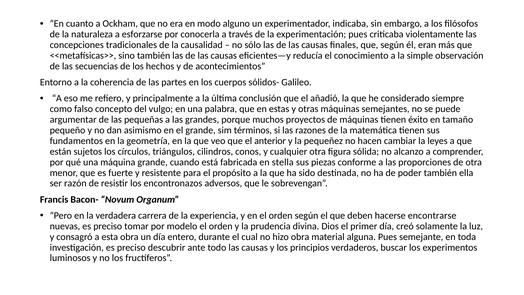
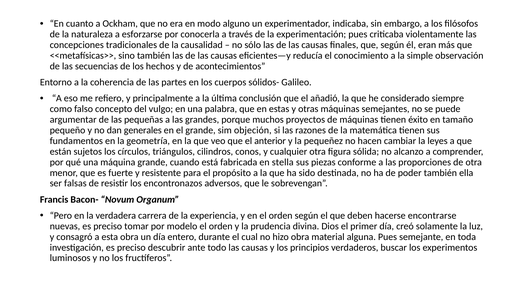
asimismo: asimismo -> generales
términos: términos -> objeción
razón: razón -> falsas
